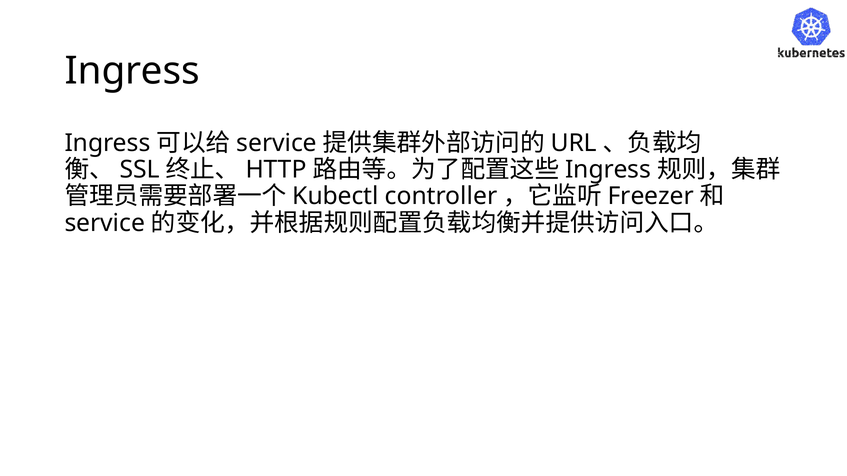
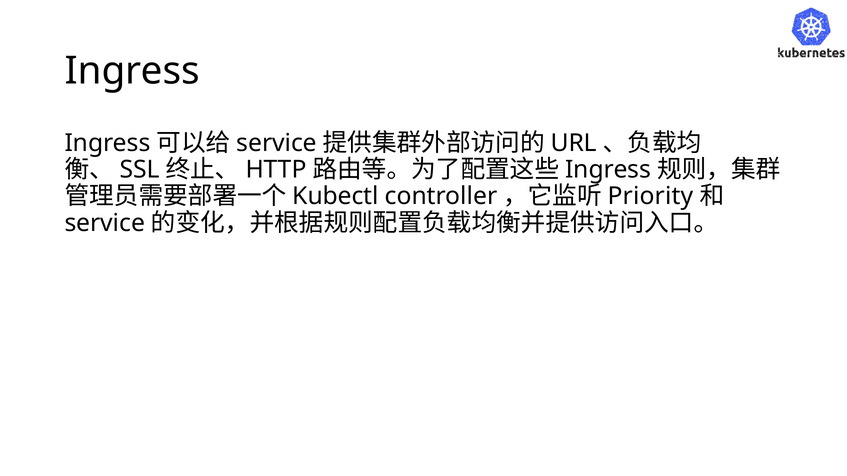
Freezer: Freezer -> Priority
